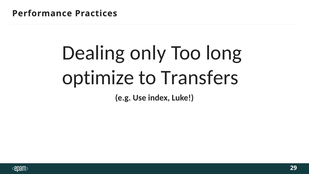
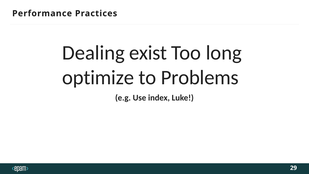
only: only -> exist
Transfers: Transfers -> Problems
